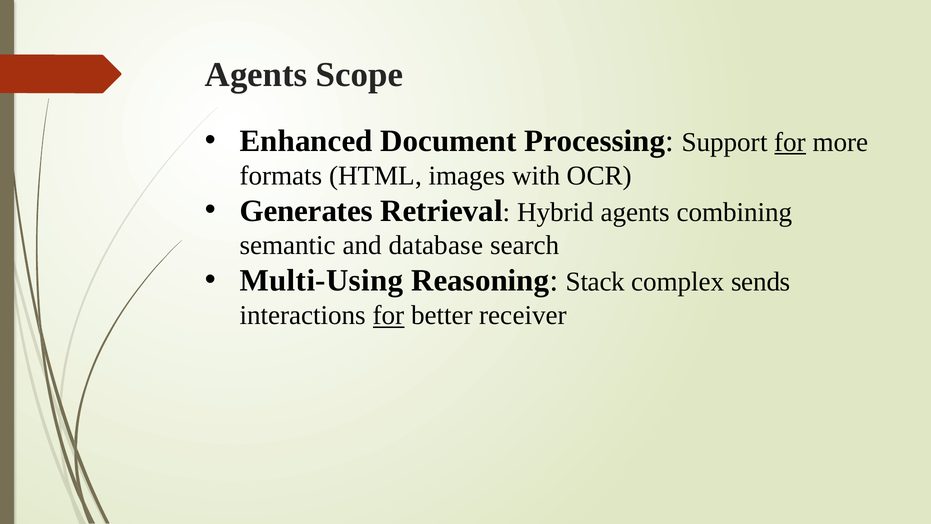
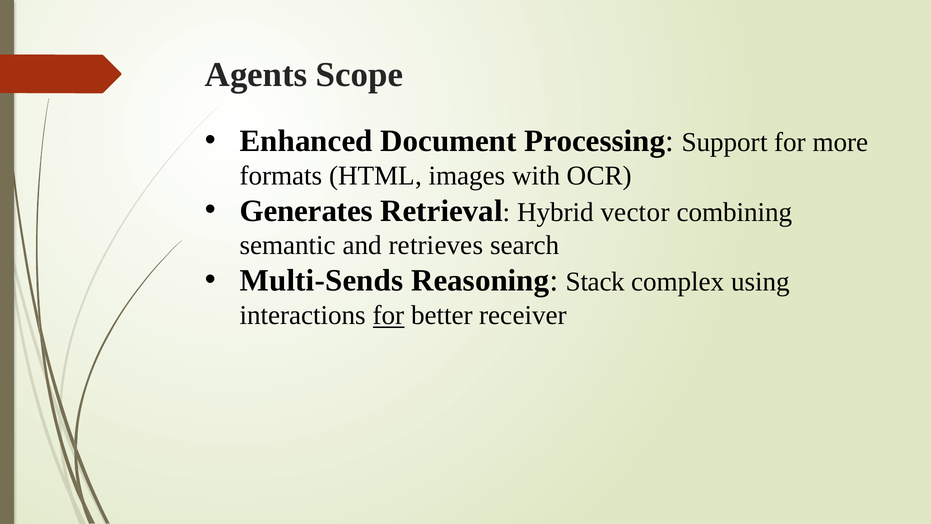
for at (790, 142) underline: present -> none
Hybrid agents: agents -> vector
database: database -> retrieves
Multi-Using: Multi-Using -> Multi-Sends
sends: sends -> using
